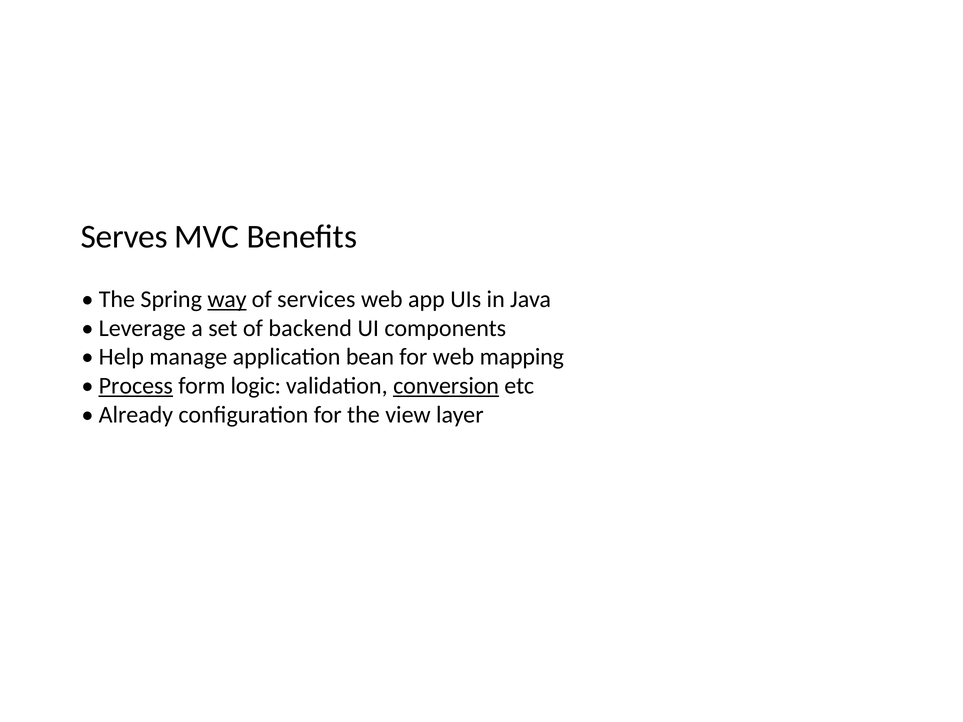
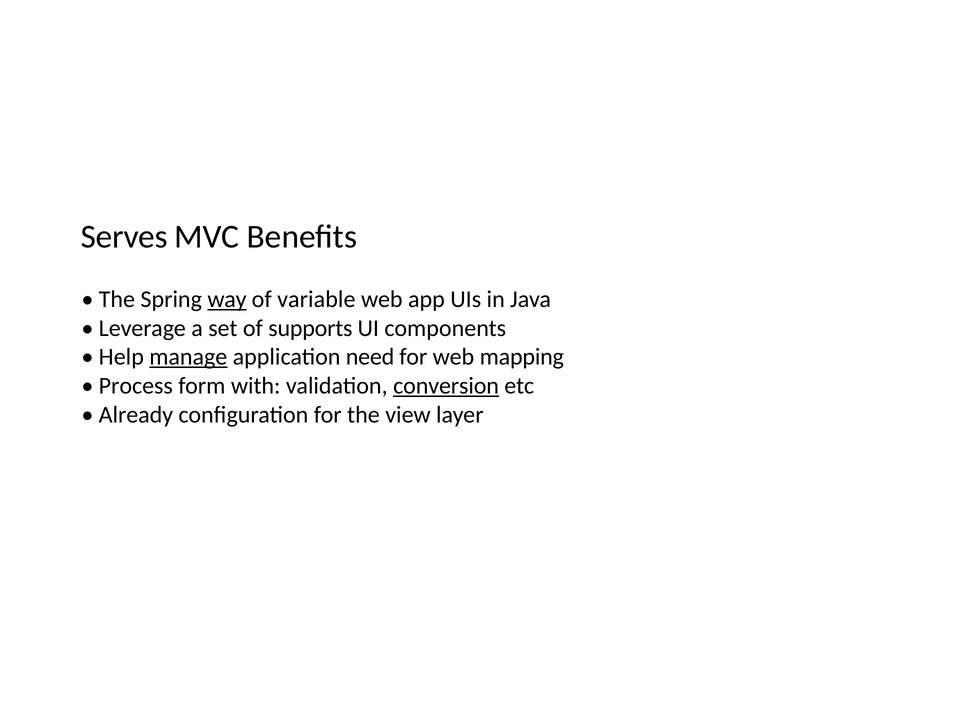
services: services -> variable
backend: backend -> supports
manage underline: none -> present
bean: bean -> need
Process underline: present -> none
logic: logic -> with
